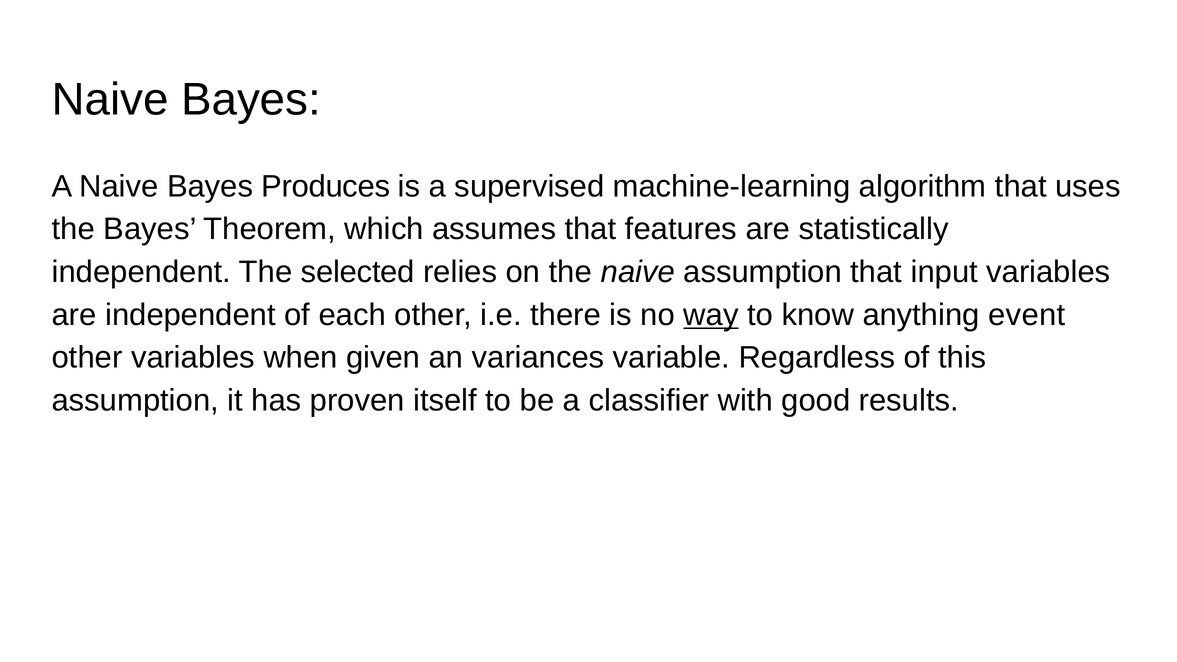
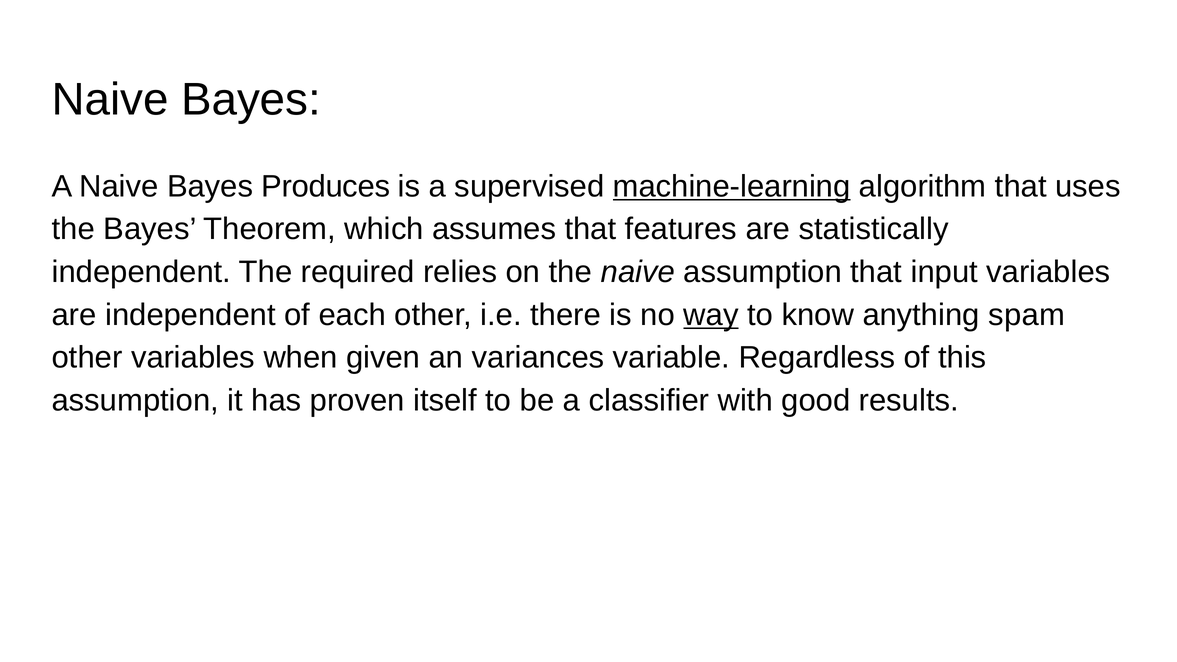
machine-learning underline: none -> present
selected: selected -> required
event: event -> spam
